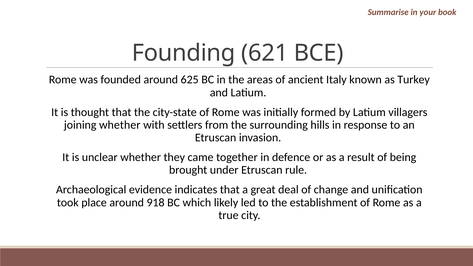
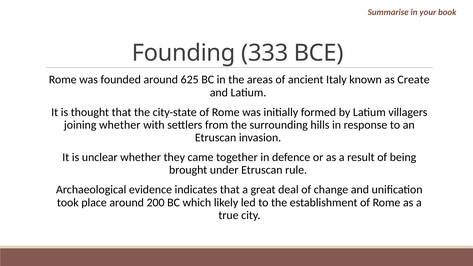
621: 621 -> 333
Turkey: Turkey -> Create
918: 918 -> 200
